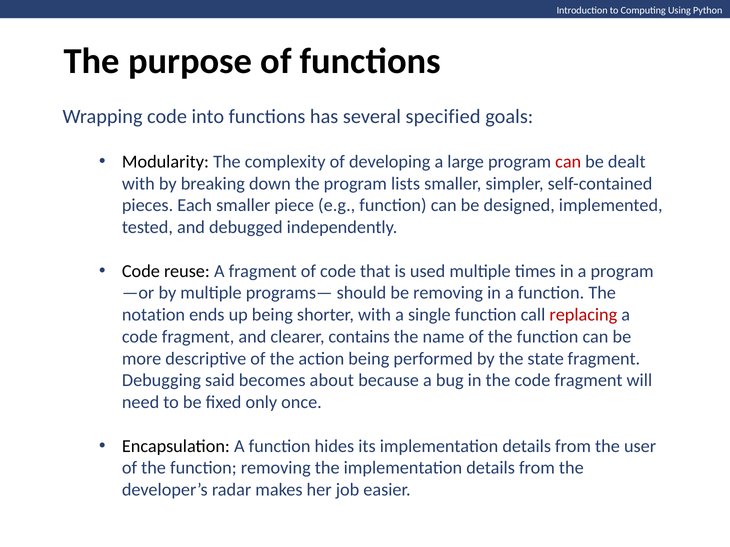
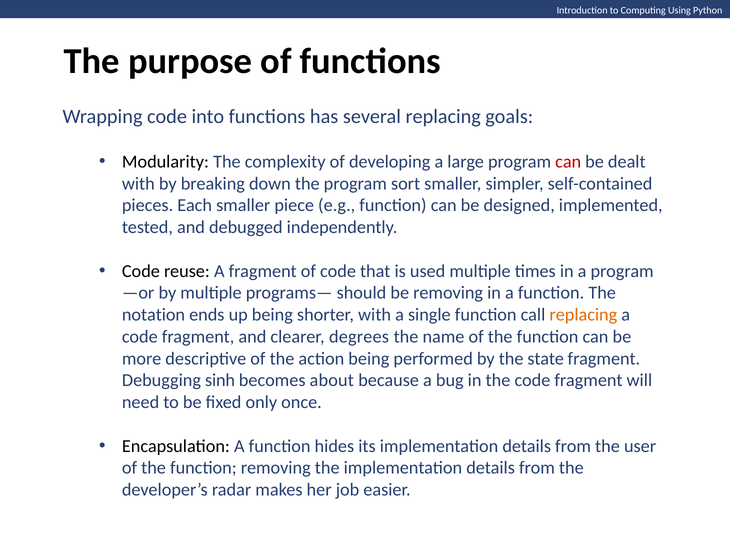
several specified: specified -> replacing
lists: lists -> sort
replacing at (583, 315) colour: red -> orange
contains: contains -> degrees
said: said -> sinh
